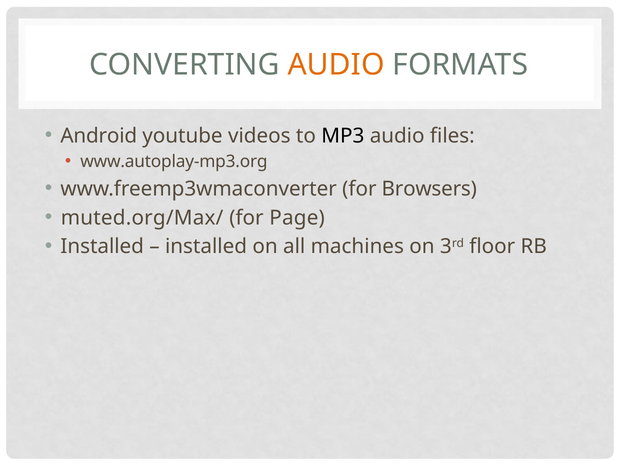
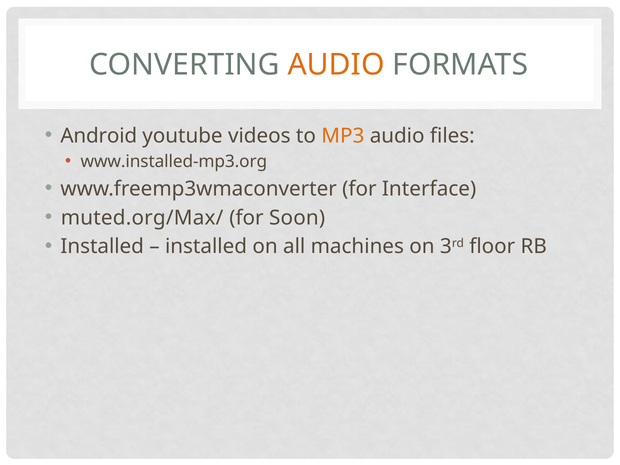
MP3 colour: black -> orange
www.autoplay-mp3.org: www.autoplay-mp3.org -> www.installed-mp3.org
Browsers: Browsers -> Interface
Page: Page -> Soon
